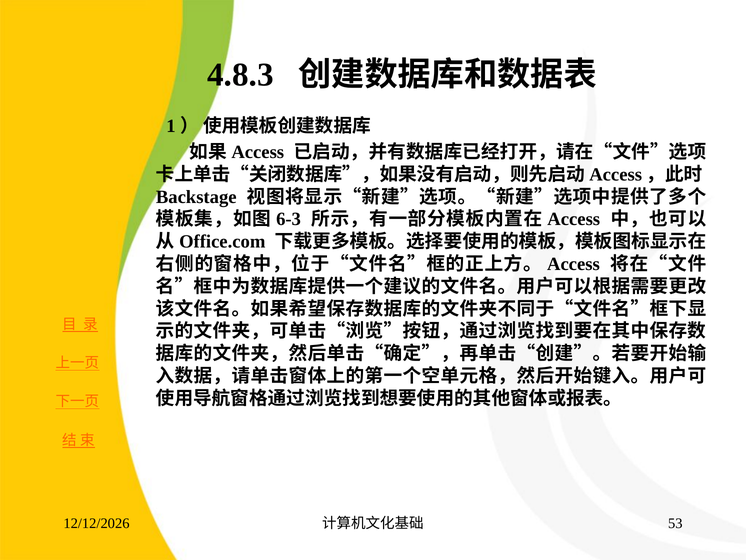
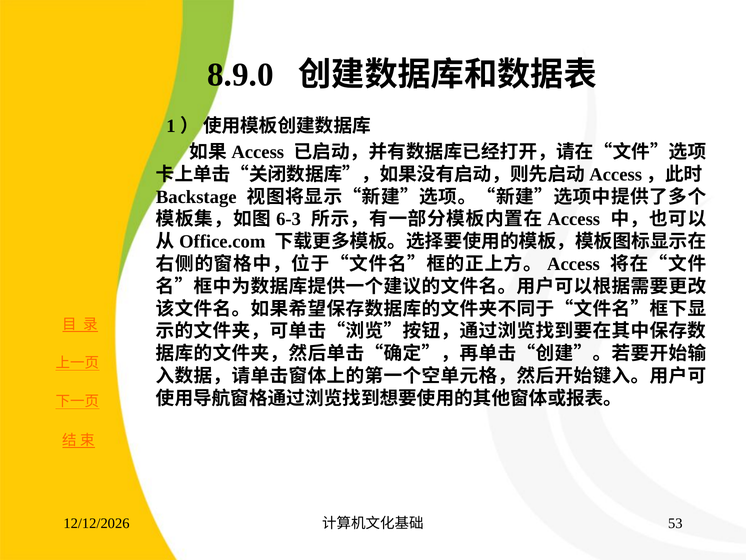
4.8.3: 4.8.3 -> 8.9.0
